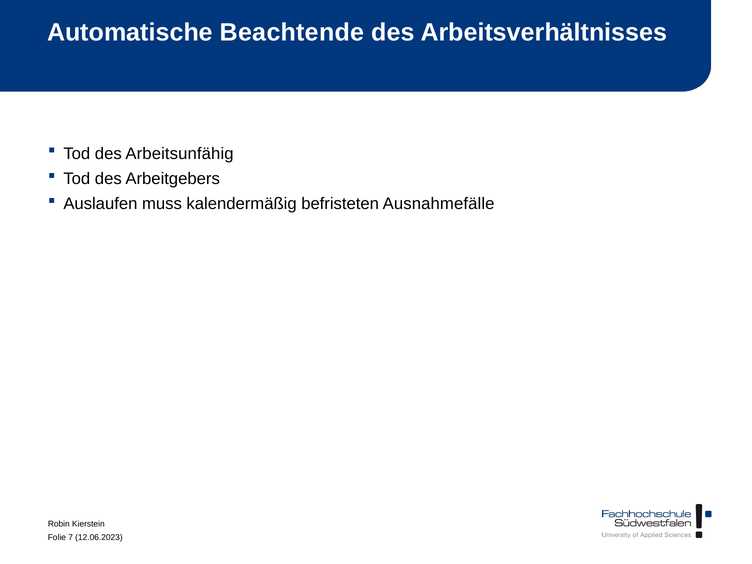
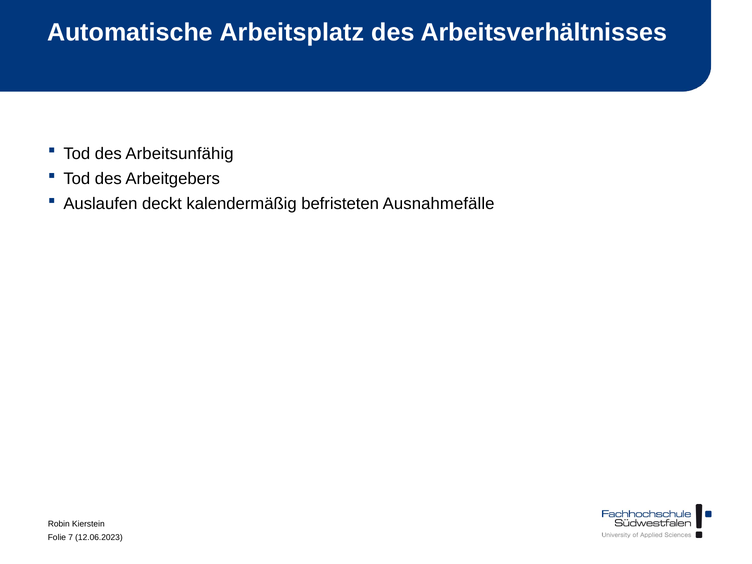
Beachtende: Beachtende -> Arbeitsplatz
muss: muss -> deckt
